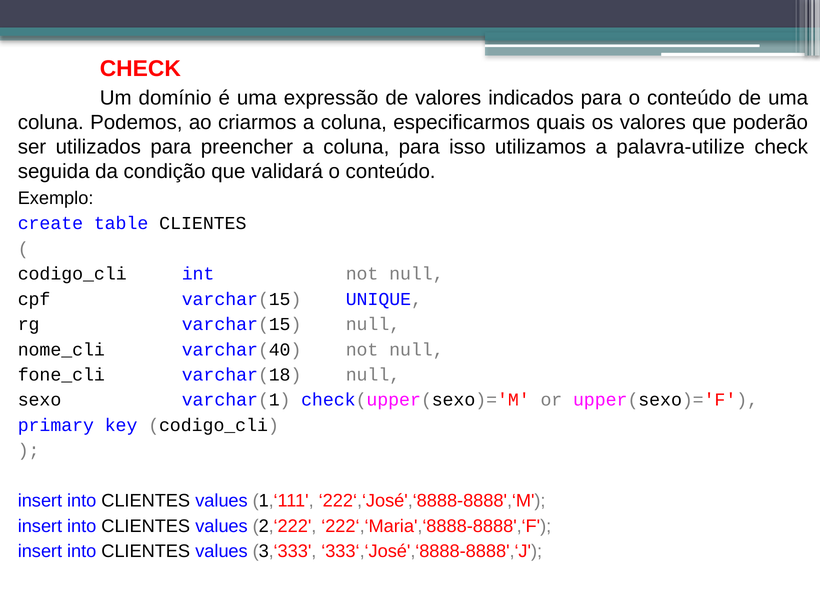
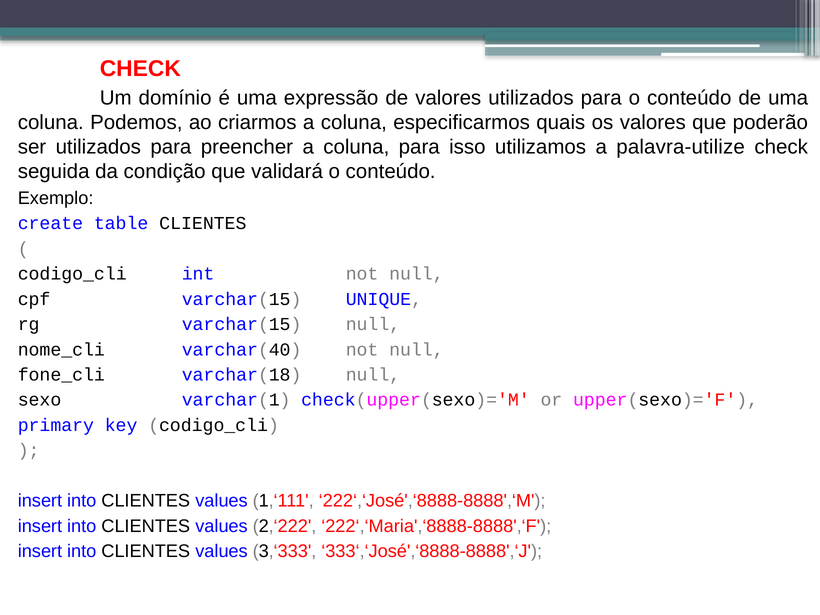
valores indicados: indicados -> utilizados
